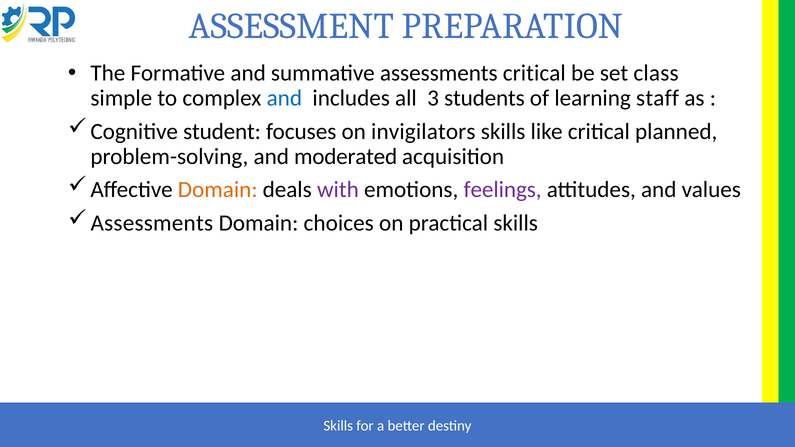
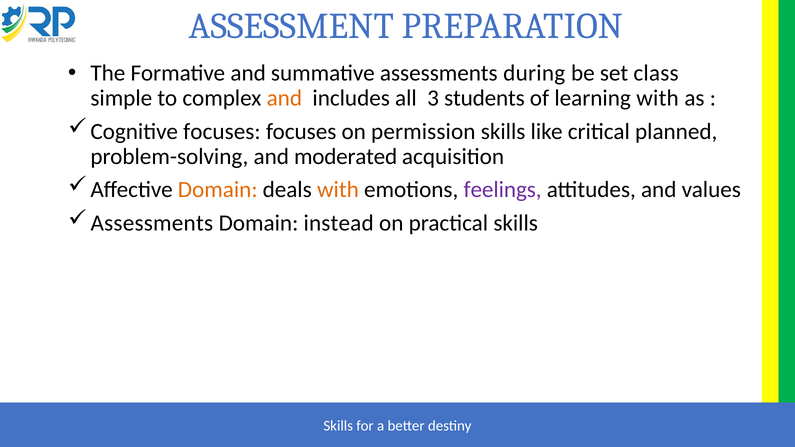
assessments critical: critical -> during
and at (284, 98) colour: blue -> orange
learning staff: staff -> with
Cognitive student: student -> focuses
invigilators: invigilators -> permission
with at (338, 190) colour: purple -> orange
choices: choices -> instead
